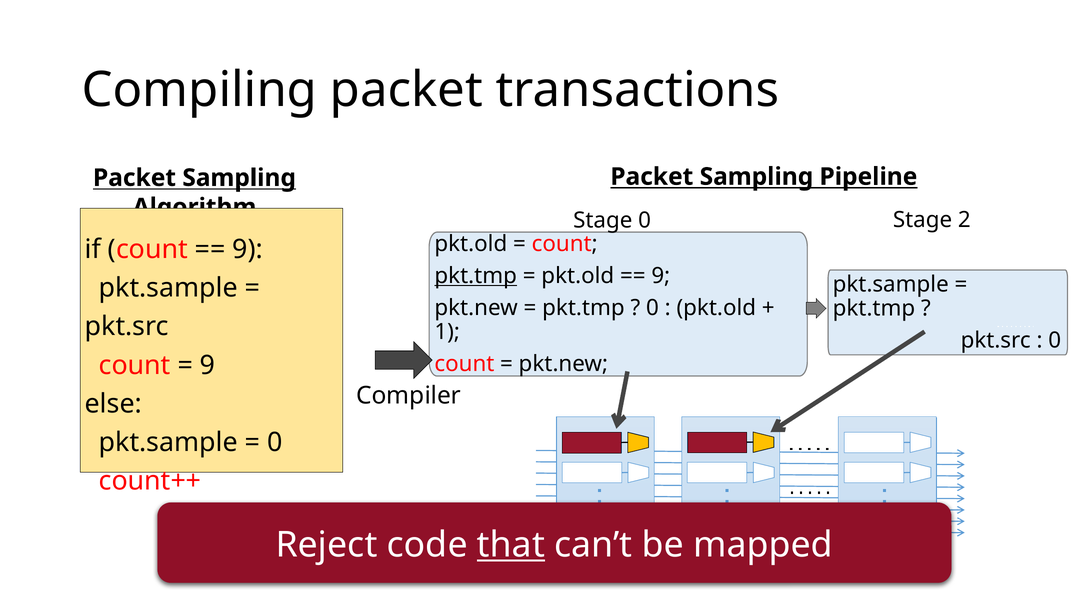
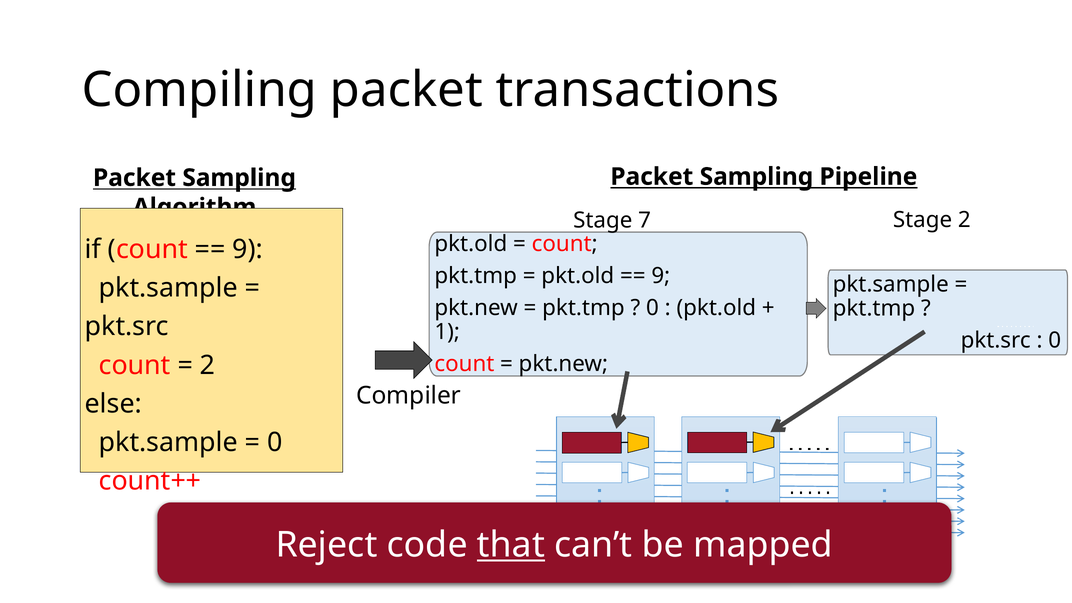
Stage 0: 0 -> 7
pkt.tmp at (476, 276) underline: present -> none
9 at (208, 365): 9 -> 2
